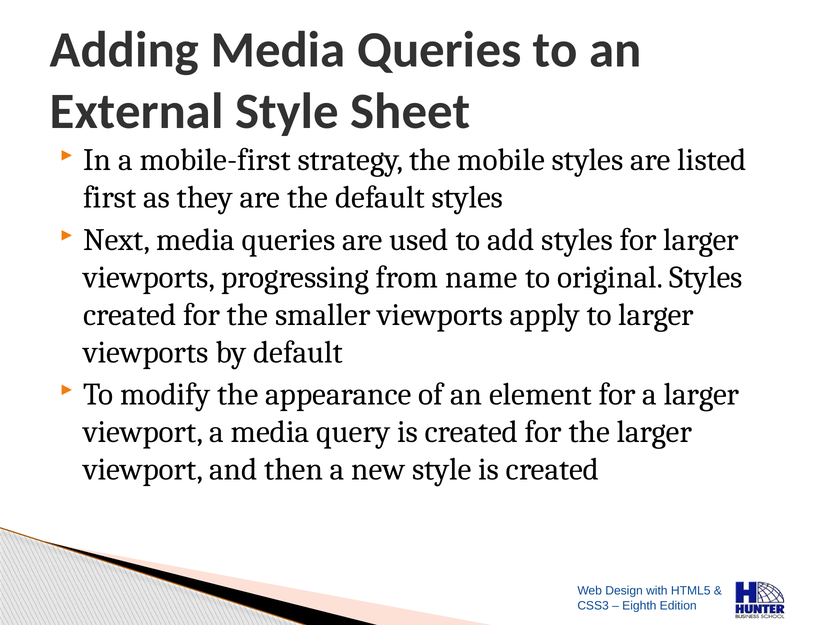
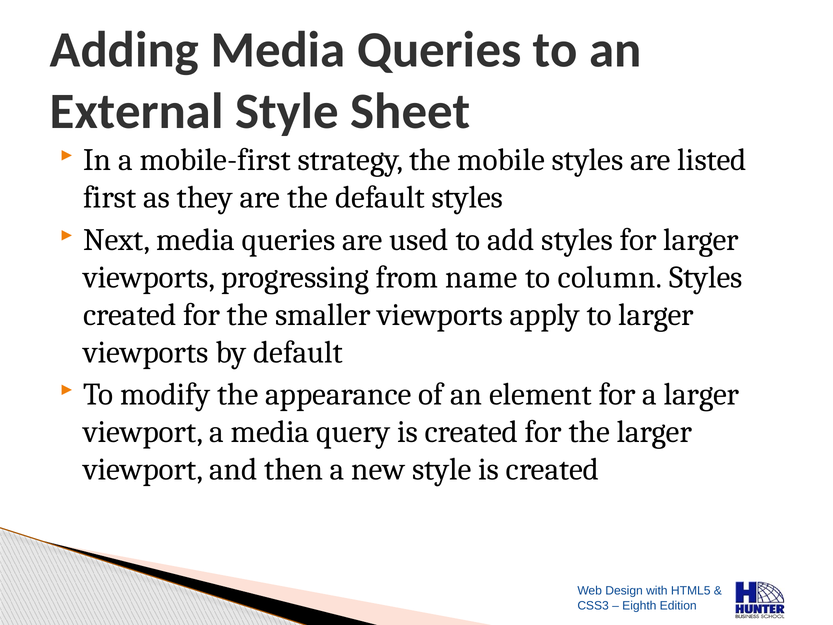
original: original -> column
